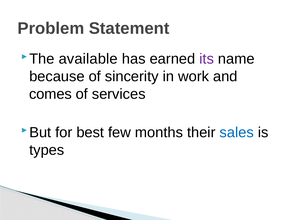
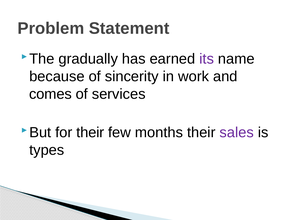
available: available -> gradually
for best: best -> their
sales colour: blue -> purple
